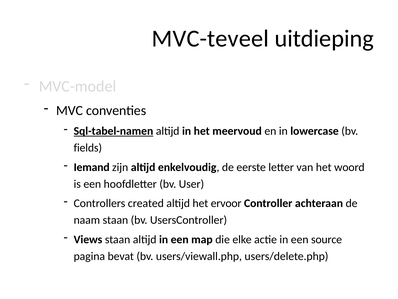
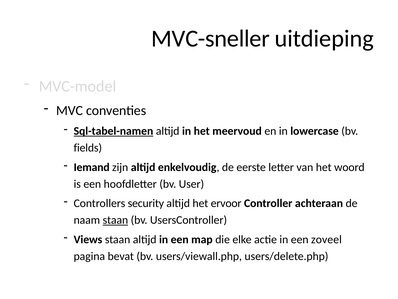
MVC-teveel: MVC-teveel -> MVC-sneller
created: created -> security
staan at (115, 220) underline: none -> present
source: source -> zoveel
